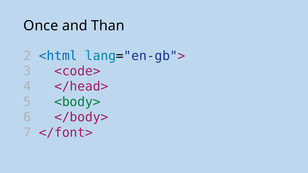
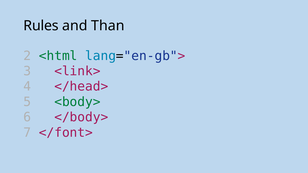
Once: Once -> Rules
<html colour: blue -> green
<code>: <code> -> <link>
